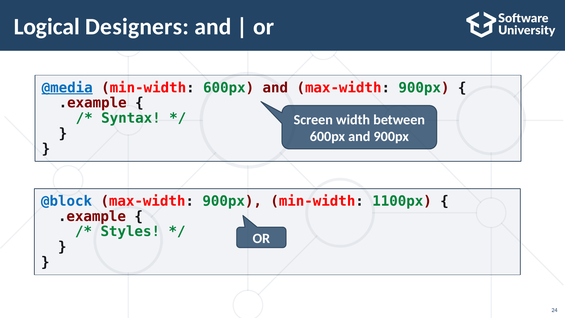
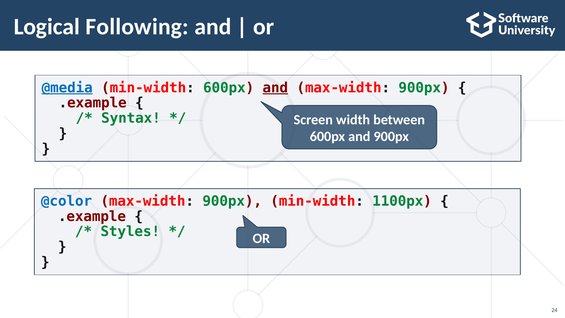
Designers: Designers -> Following
and at (275, 88) underline: none -> present
@block: @block -> @color
